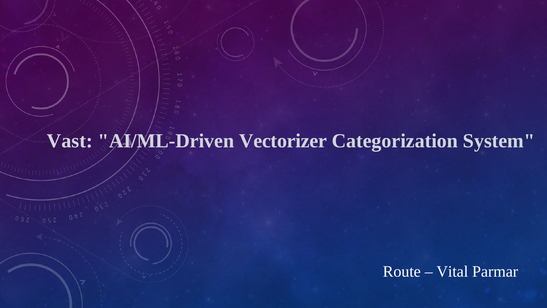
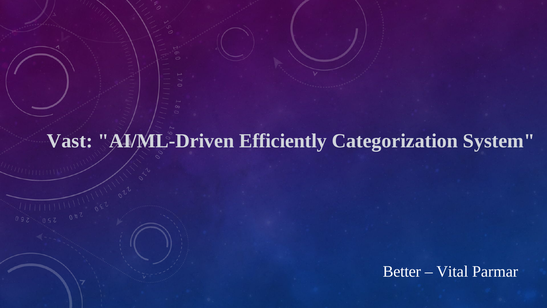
Vectorizer: Vectorizer -> Efficiently
Route: Route -> Better
